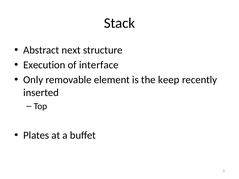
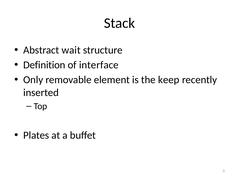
next: next -> wait
Execution: Execution -> Definition
